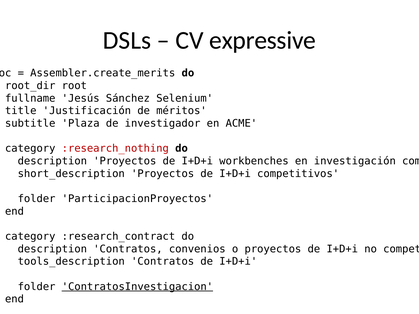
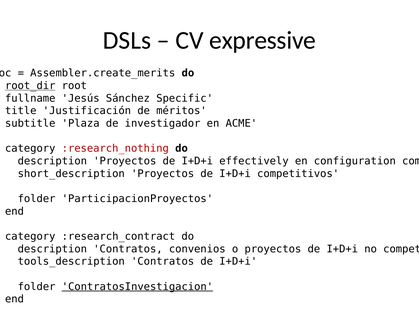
root_dir underline: none -> present
Selenium: Selenium -> Specific
workbenches: workbenches -> effectively
investigación: investigación -> configuration
